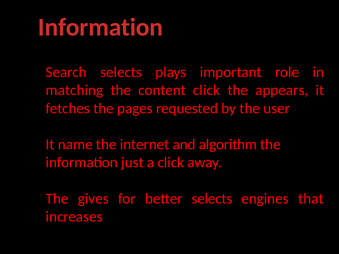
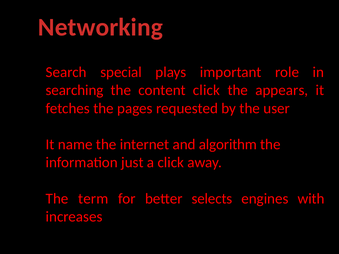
Information at (101, 27): Information -> Networking
Search selects: selects -> special
matching: matching -> searching
gives: gives -> term
that: that -> with
